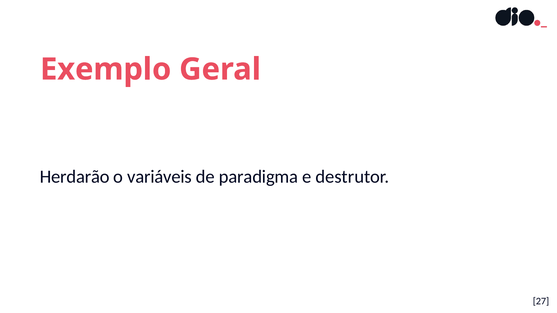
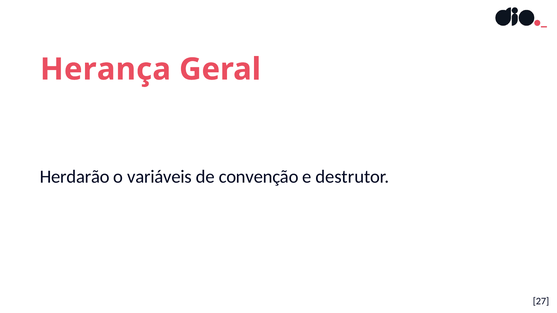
Exemplo: Exemplo -> Herança
paradigma: paradigma -> convenção
